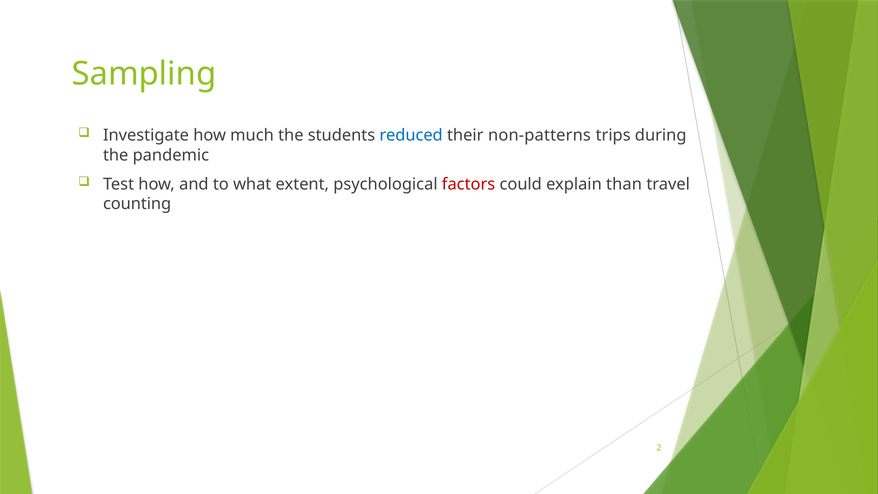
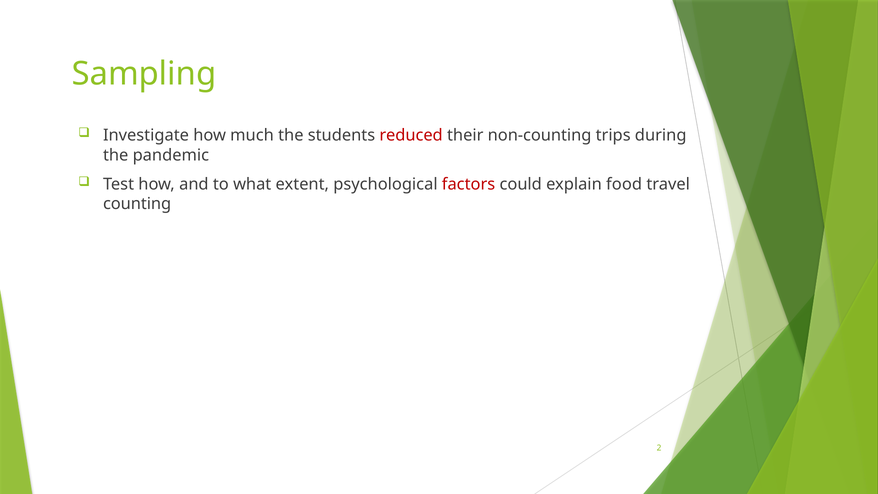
reduced colour: blue -> red
non-patterns: non-patterns -> non-counting
than: than -> food
